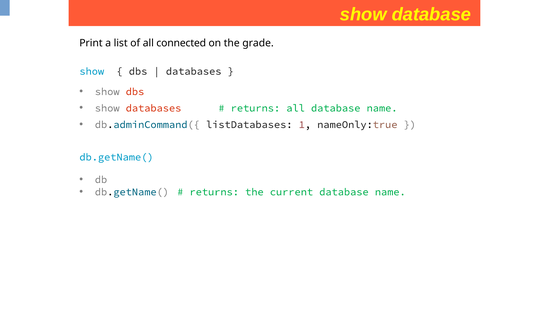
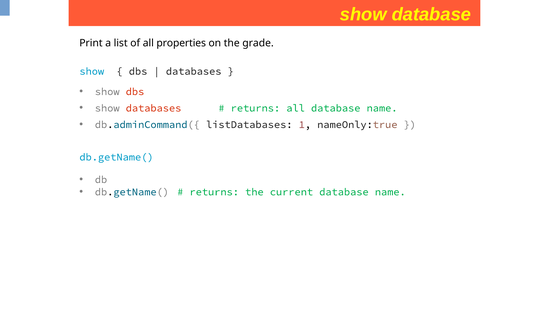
connected: connected -> properties
